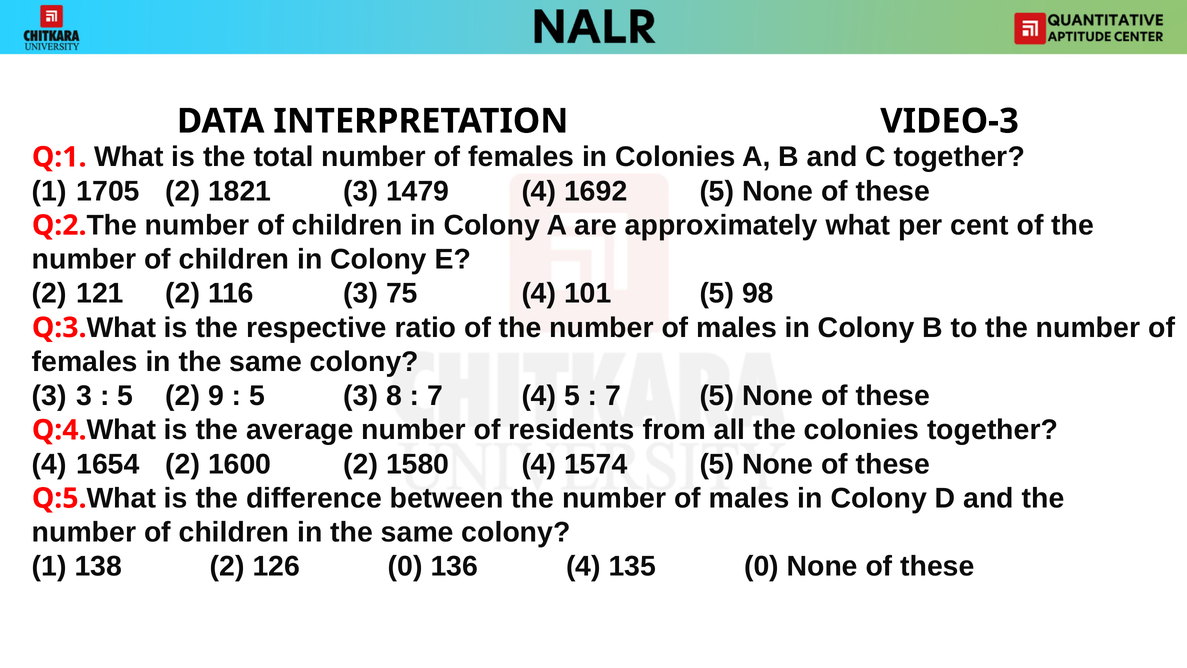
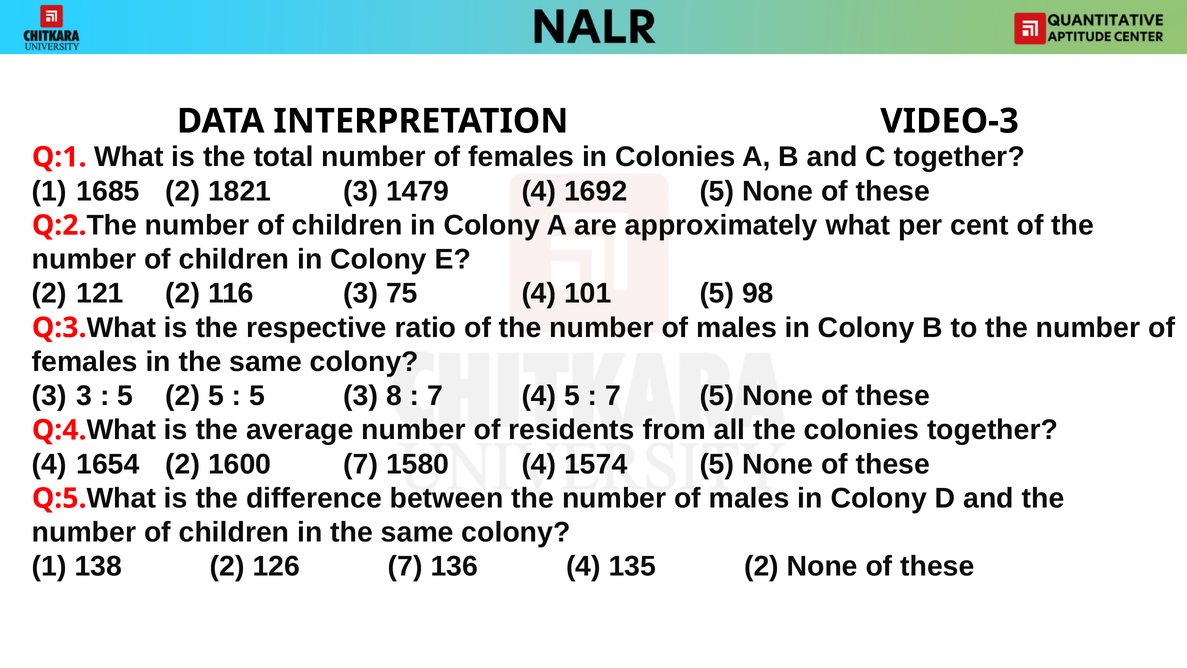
1705: 1705 -> 1685
2 9: 9 -> 5
1600 2: 2 -> 7
126 0: 0 -> 7
135 0: 0 -> 2
